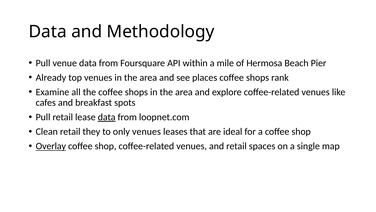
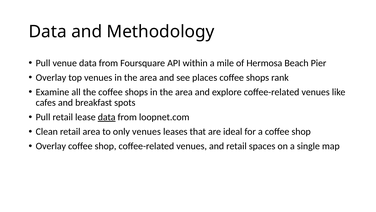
Already at (51, 77): Already -> Overlay
retail they: they -> area
Overlay at (51, 146) underline: present -> none
